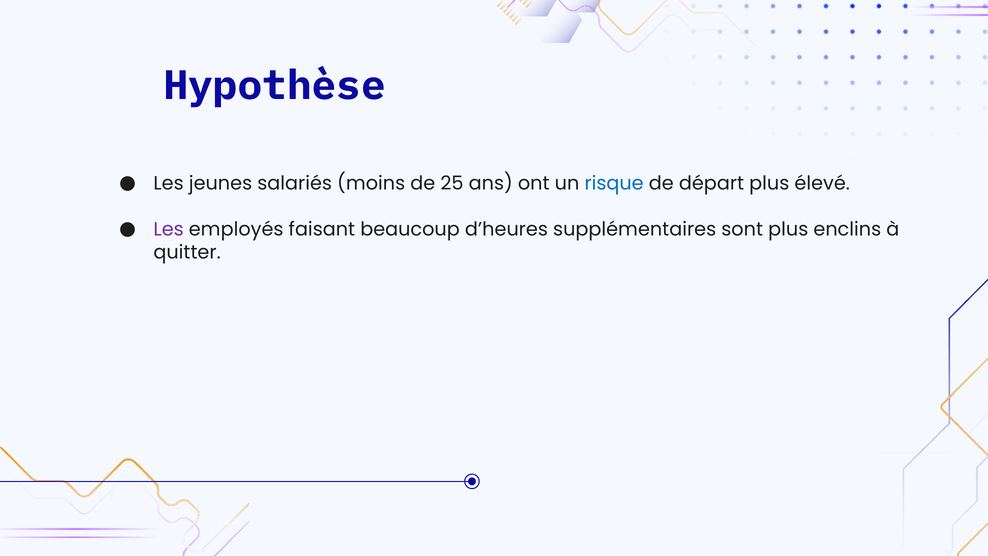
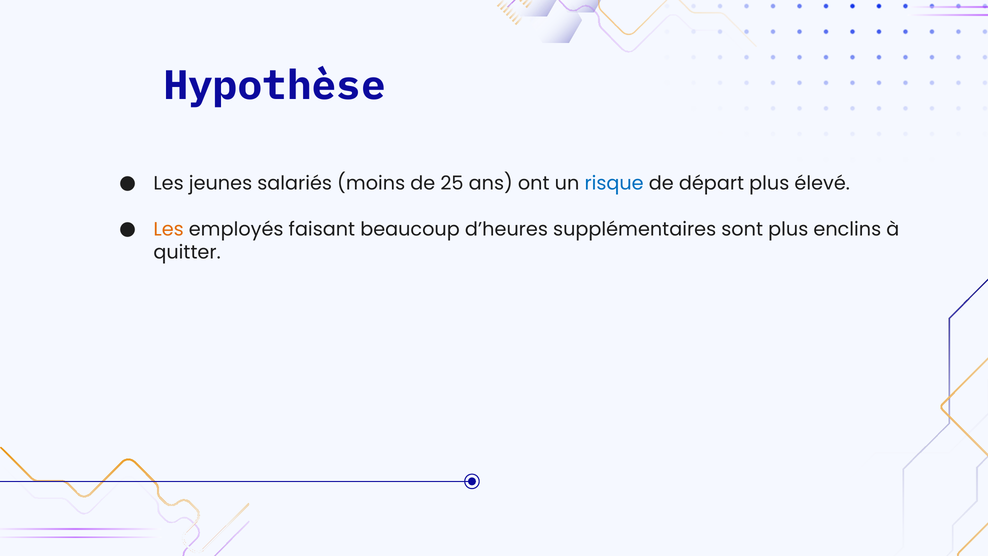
Les at (169, 229) colour: purple -> orange
